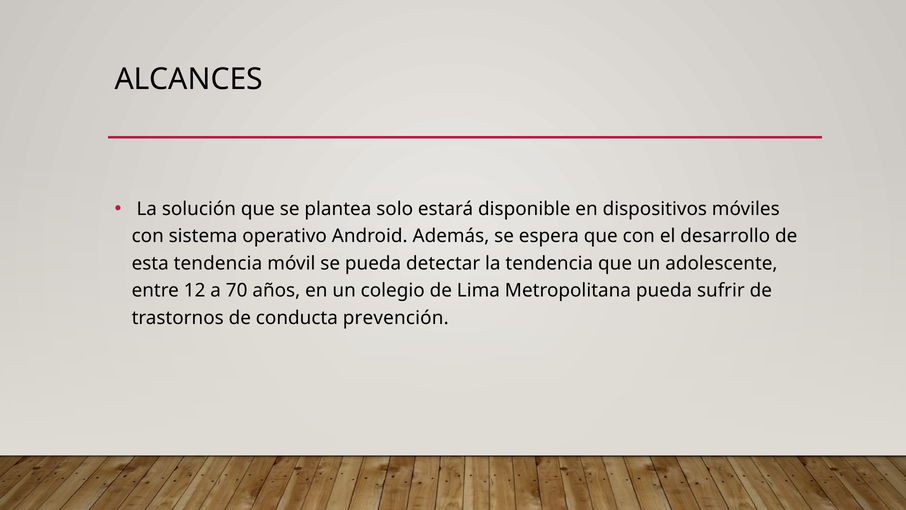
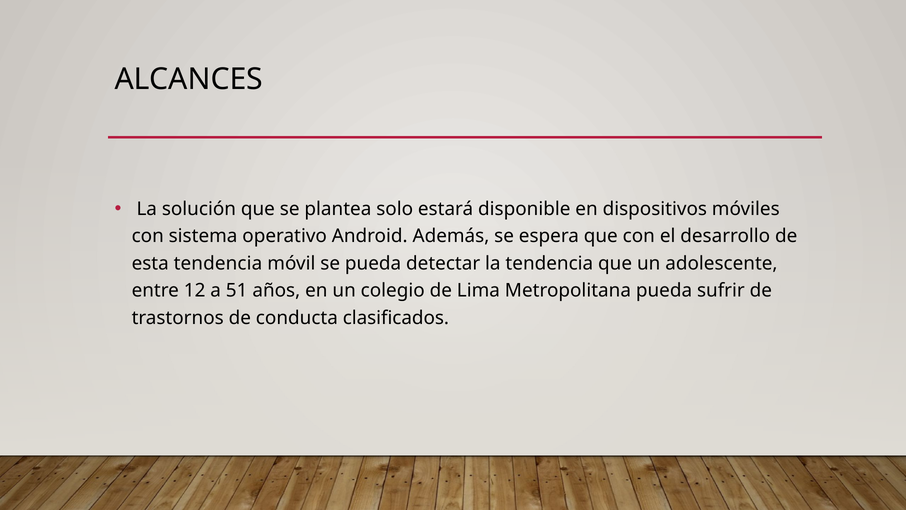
70: 70 -> 51
prevención: prevención -> clasificados
